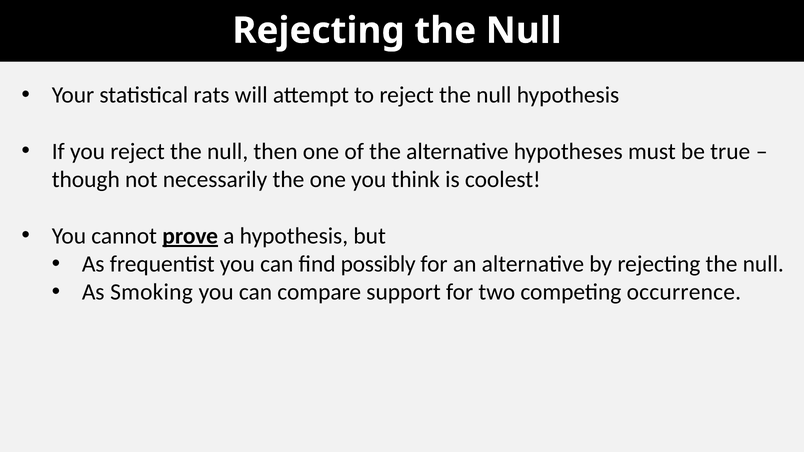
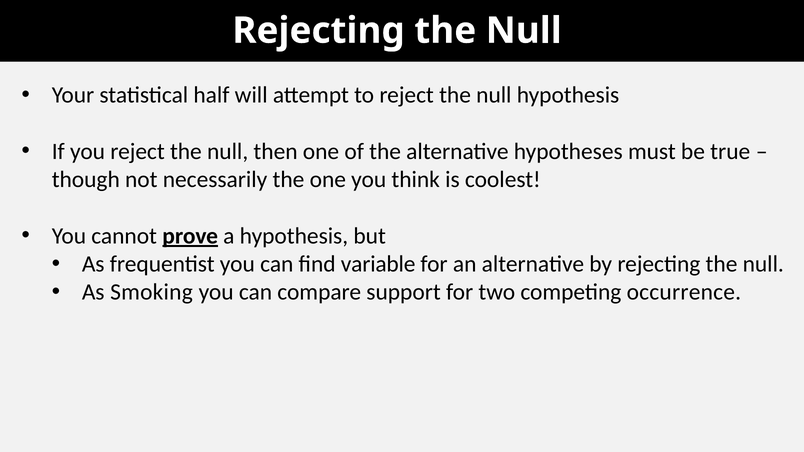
rats: rats -> half
possibly: possibly -> variable
